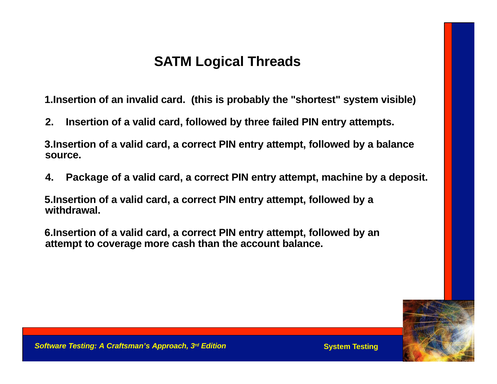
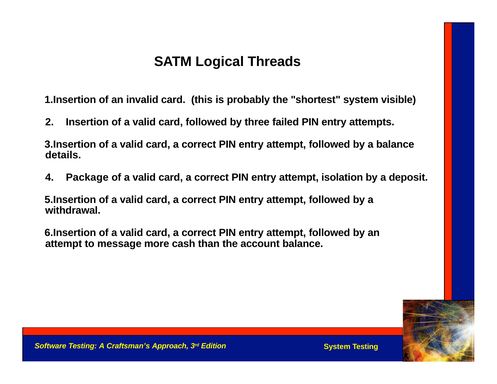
source: source -> details
machine: machine -> isolation
coverage: coverage -> message
